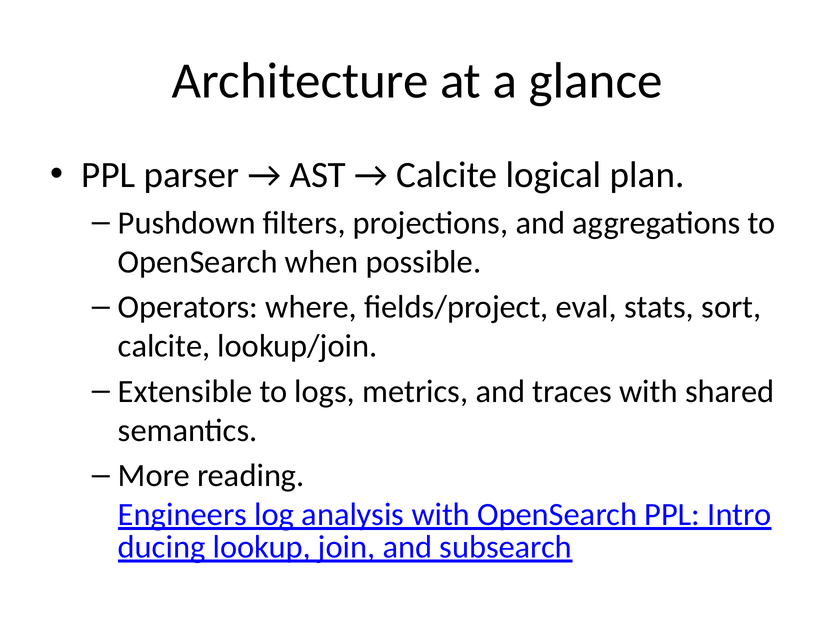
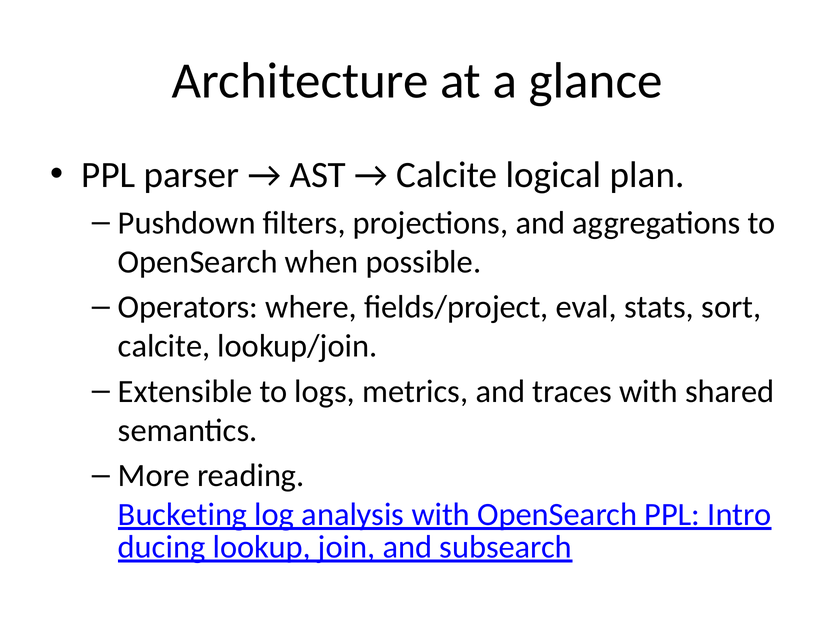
Engineers: Engineers -> Bucketing
